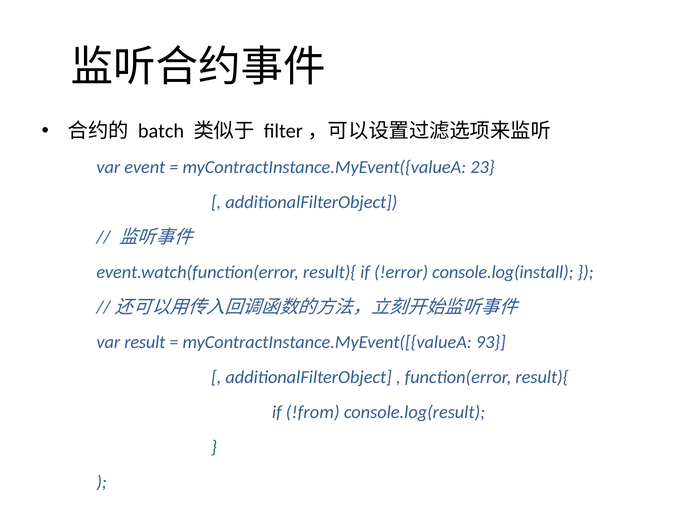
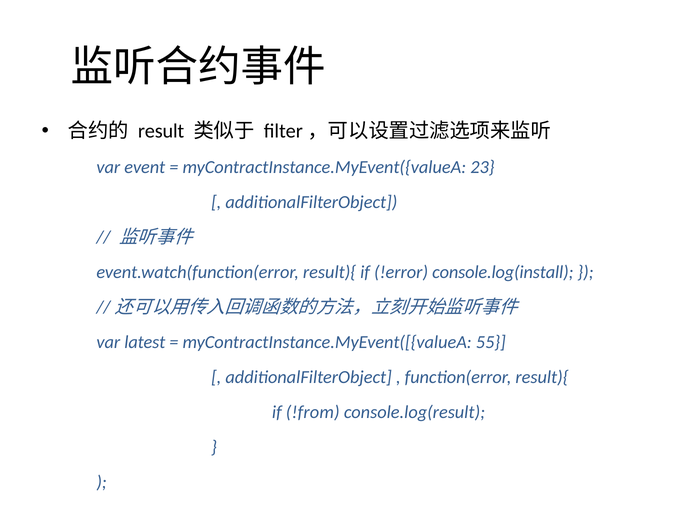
batch: batch -> result
result: result -> latest
93: 93 -> 55
